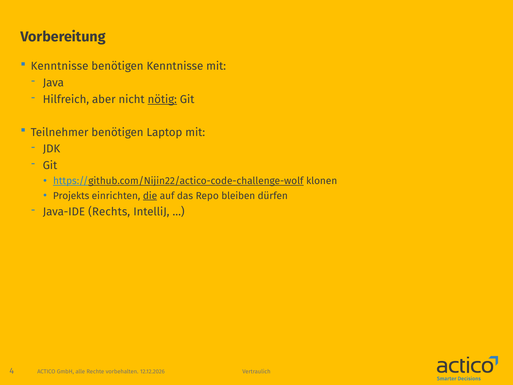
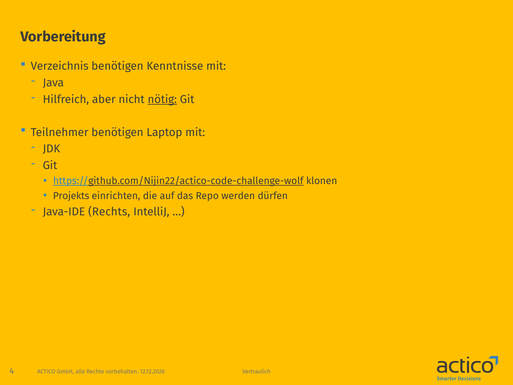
Kenntnisse at (60, 66): Kenntnisse -> Verzeichnis
die underline: present -> none
bleiben: bleiben -> werden
